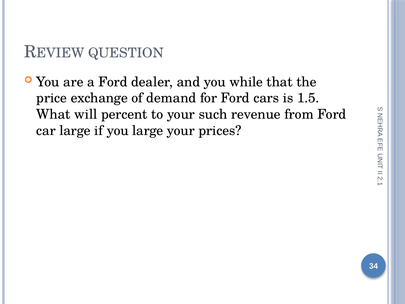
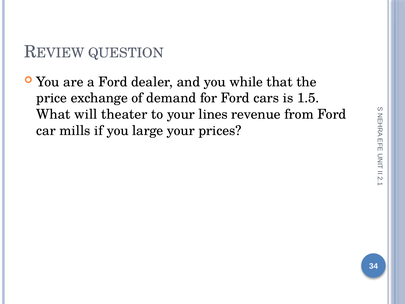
percent: percent -> theater
such: such -> lines
car large: large -> mills
